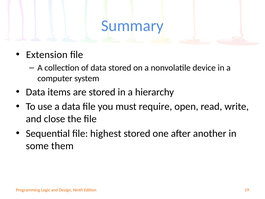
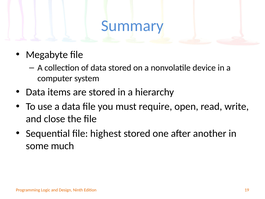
Extension: Extension -> Megabyte
them: them -> much
